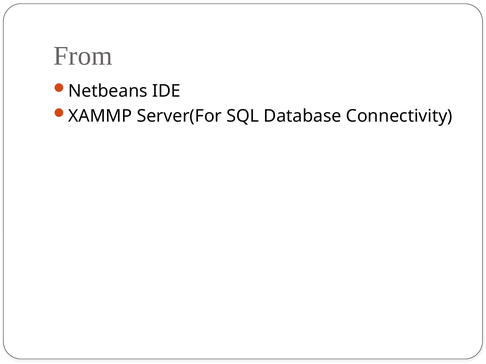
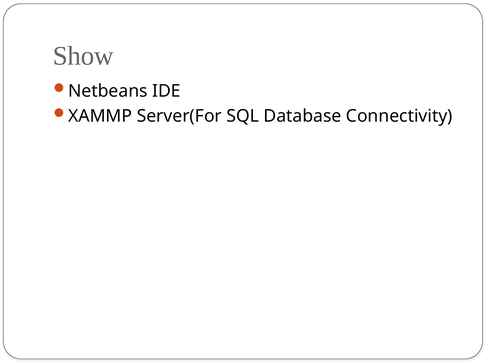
From: From -> Show
